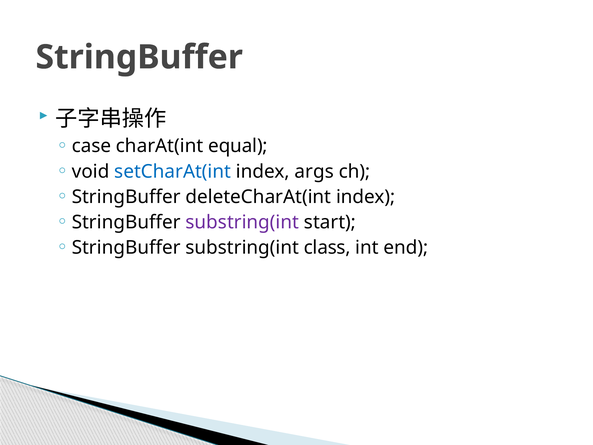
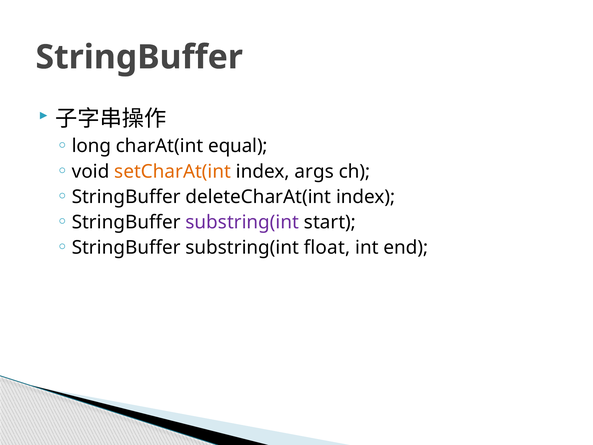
case: case -> long
setCharAt(int colour: blue -> orange
class: class -> float
